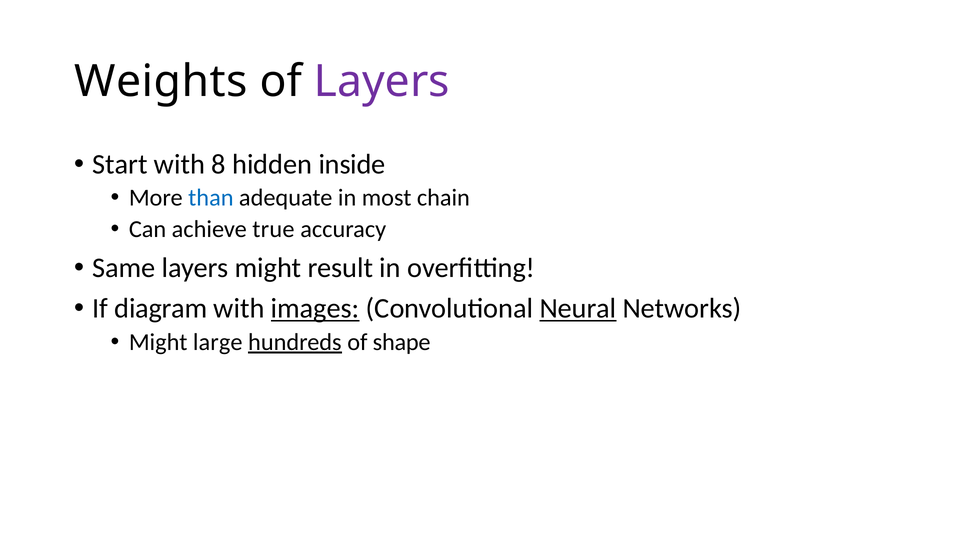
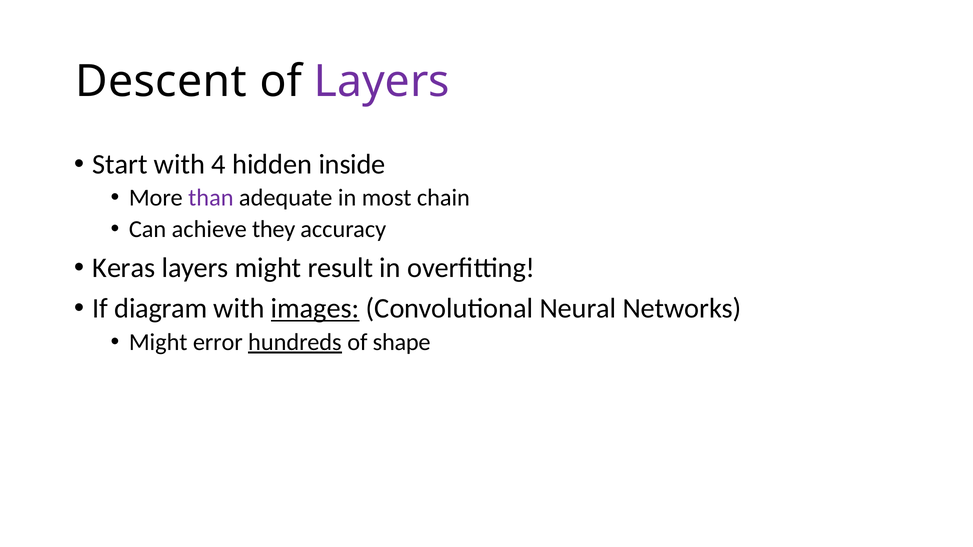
Weights: Weights -> Descent
8: 8 -> 4
than colour: blue -> purple
true: true -> they
Same: Same -> Keras
Neural underline: present -> none
large: large -> error
